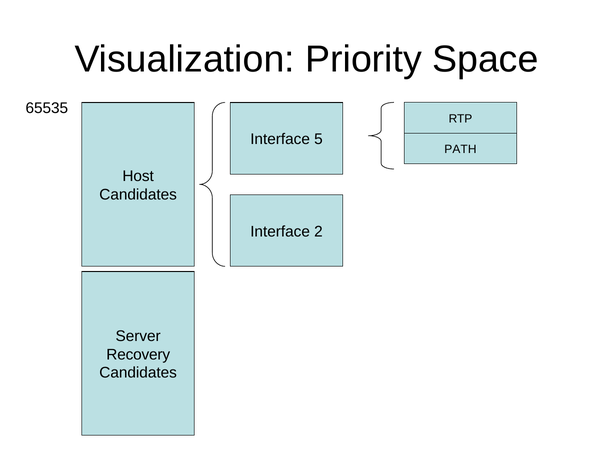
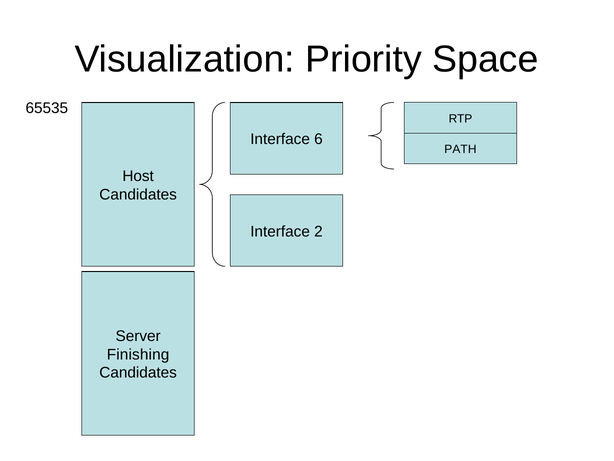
5: 5 -> 6
Recovery: Recovery -> Finishing
